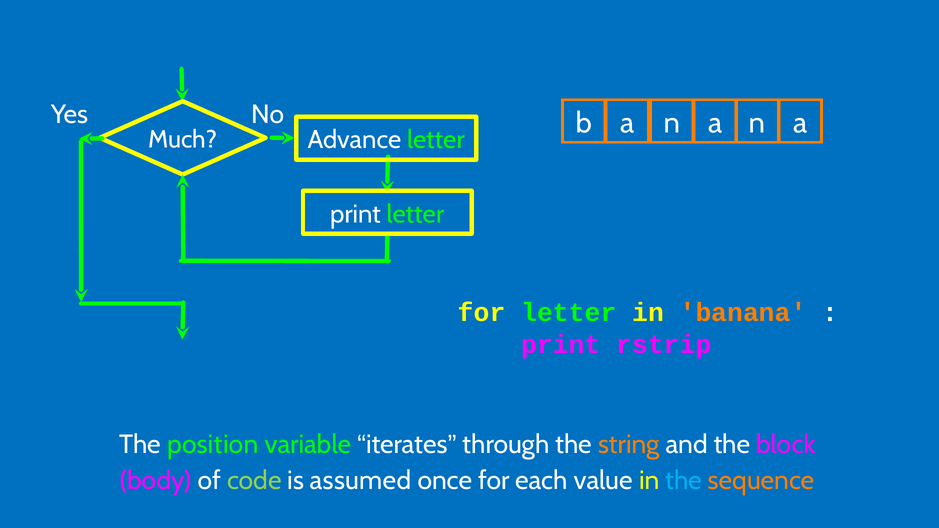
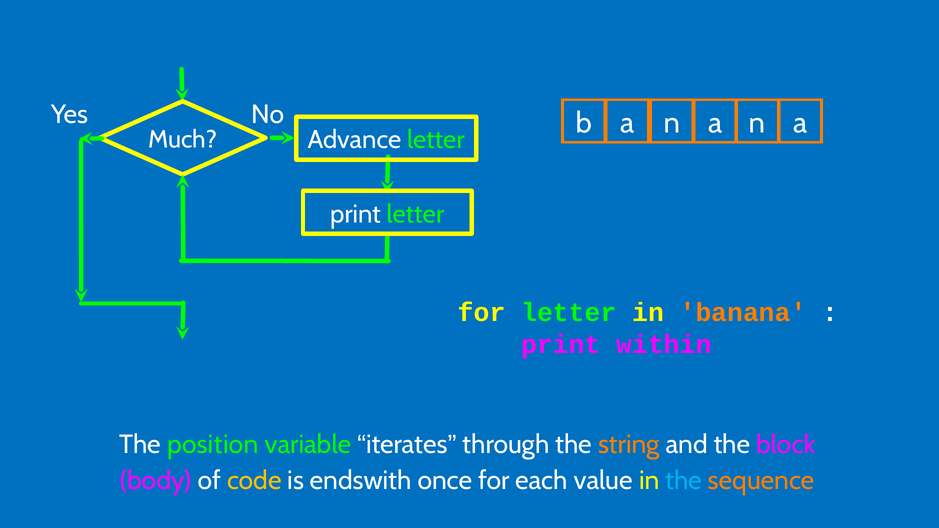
rstrip: rstrip -> within
code colour: light green -> yellow
assumed: assumed -> endswith
